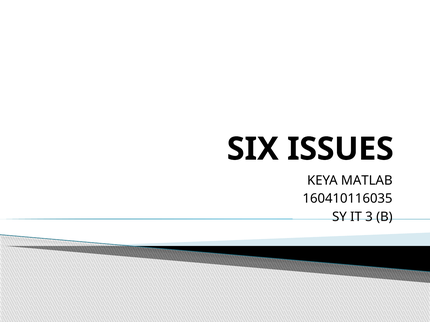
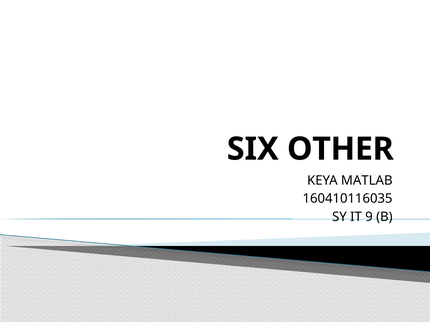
ISSUES: ISSUES -> OTHER
3: 3 -> 9
